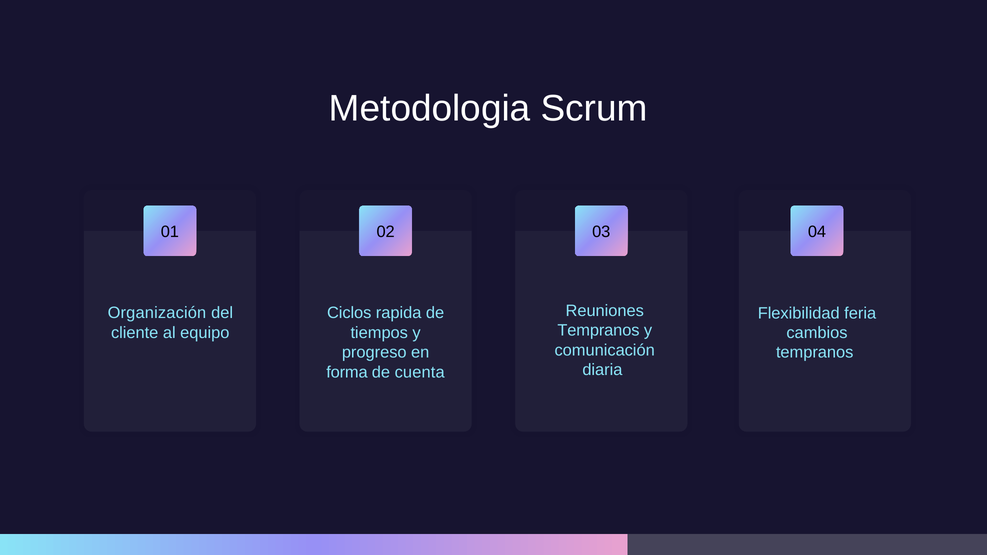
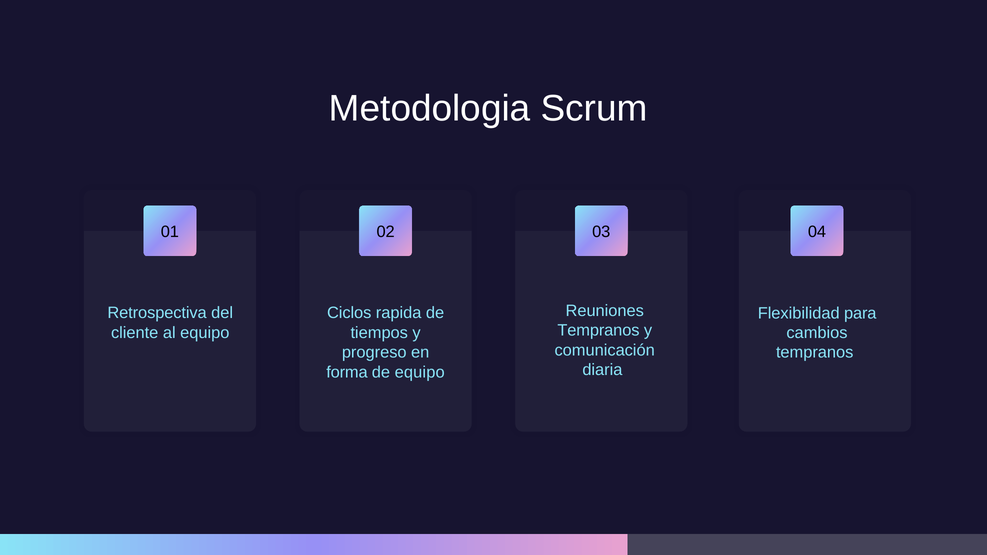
Organización: Organización -> Retrospectiva
feria: feria -> para
de cuenta: cuenta -> equipo
